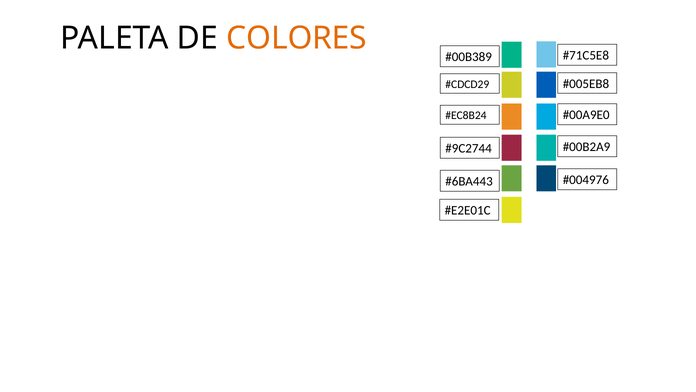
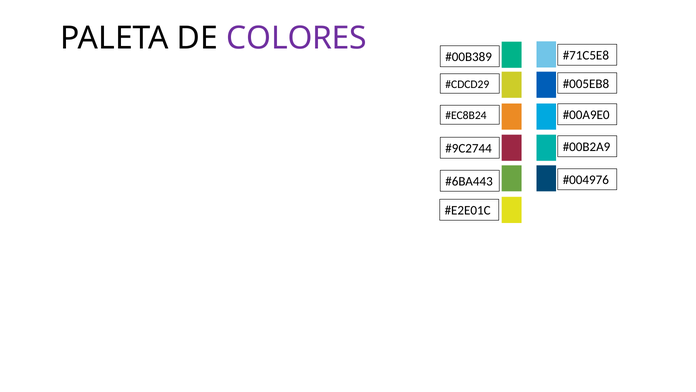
COLORES colour: orange -> purple
